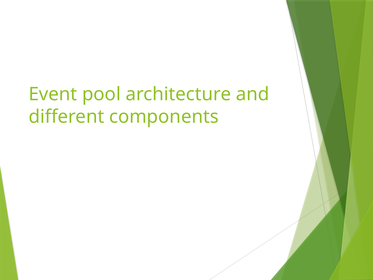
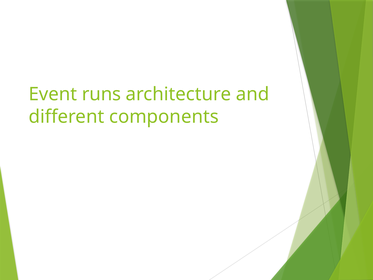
pool: pool -> runs
